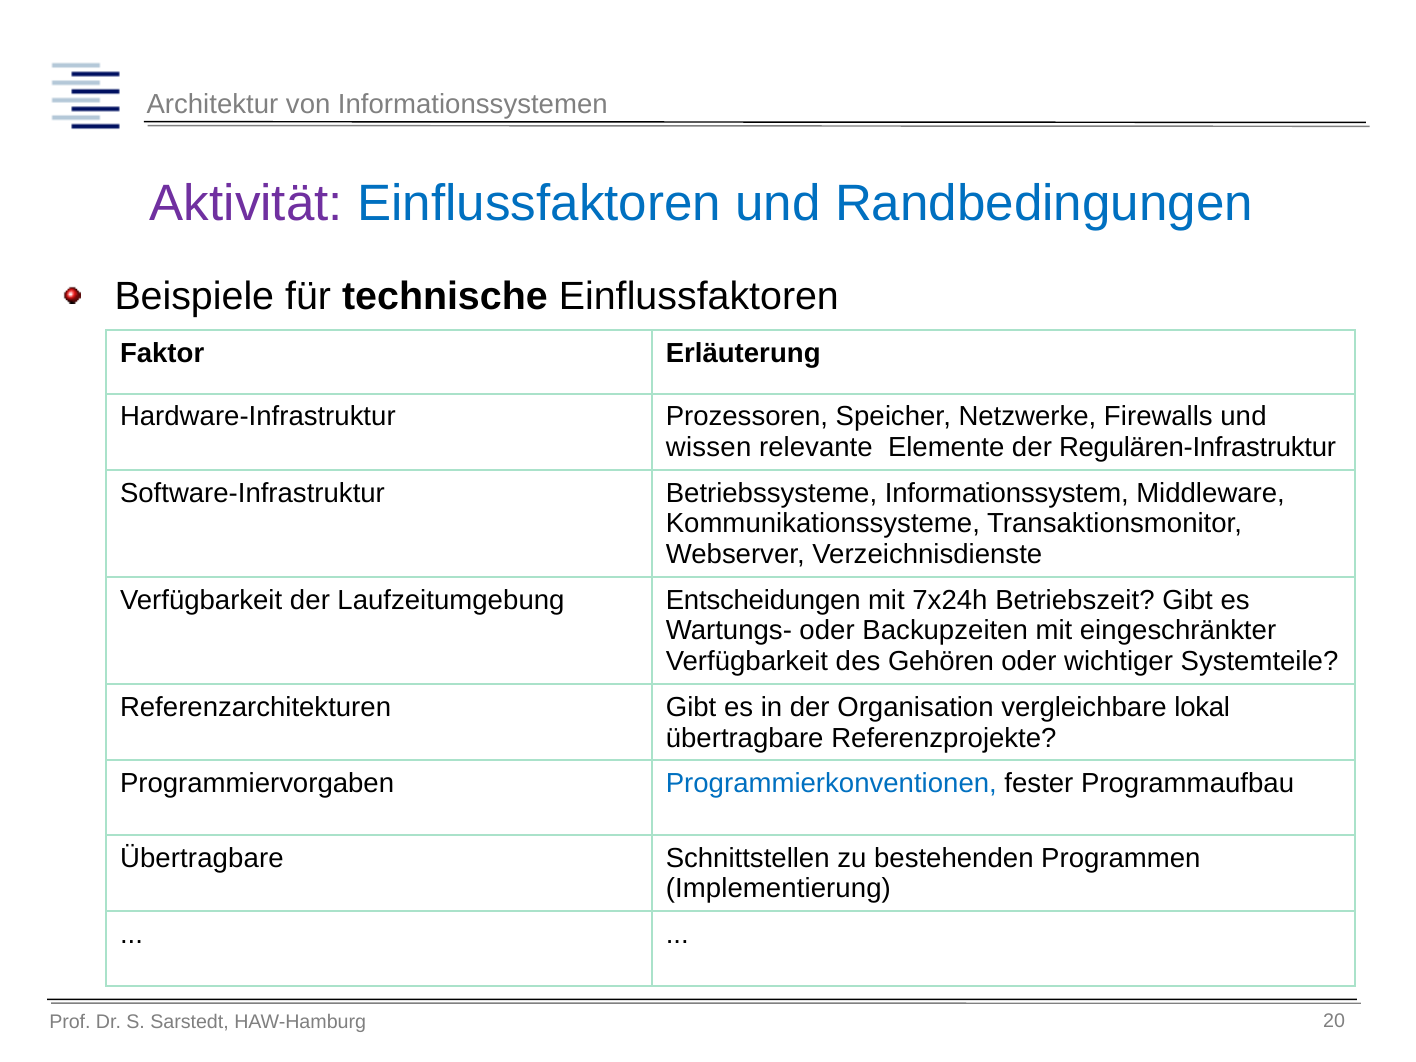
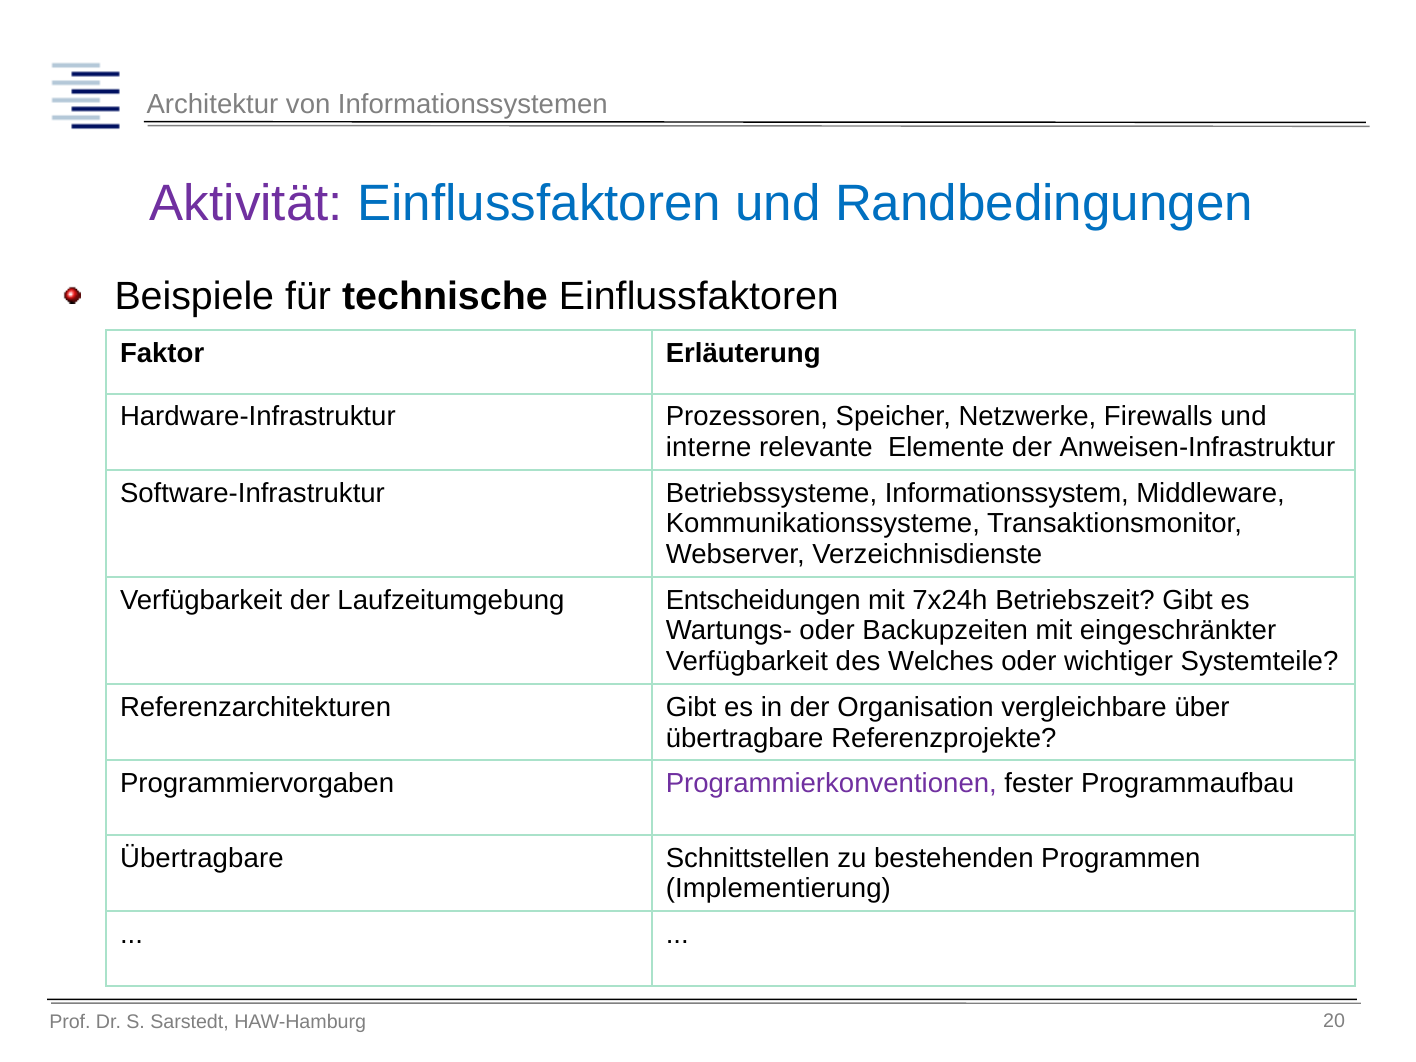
wissen: wissen -> interne
Regulären-Infrastruktur: Regulären-Infrastruktur -> Anweisen-Infrastruktur
Gehören: Gehören -> Welches
lokal: lokal -> über
Programmierkonventionen colour: blue -> purple
